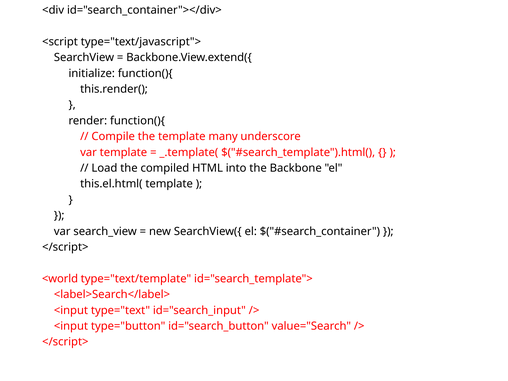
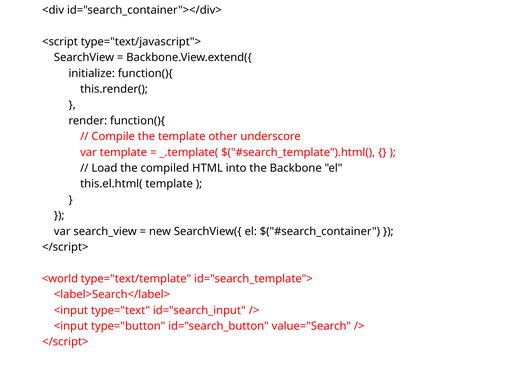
many: many -> other
